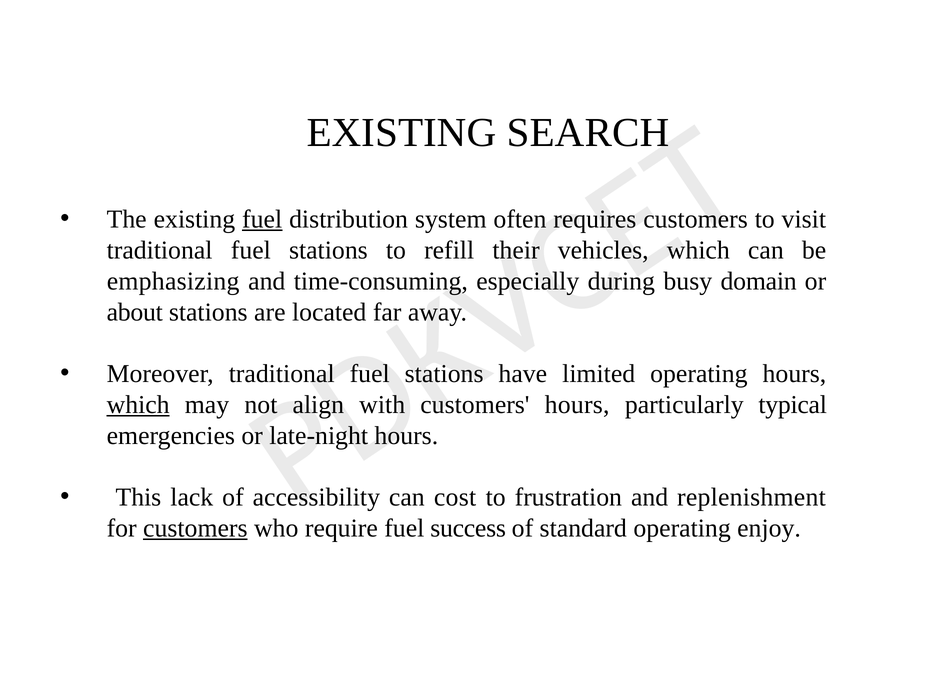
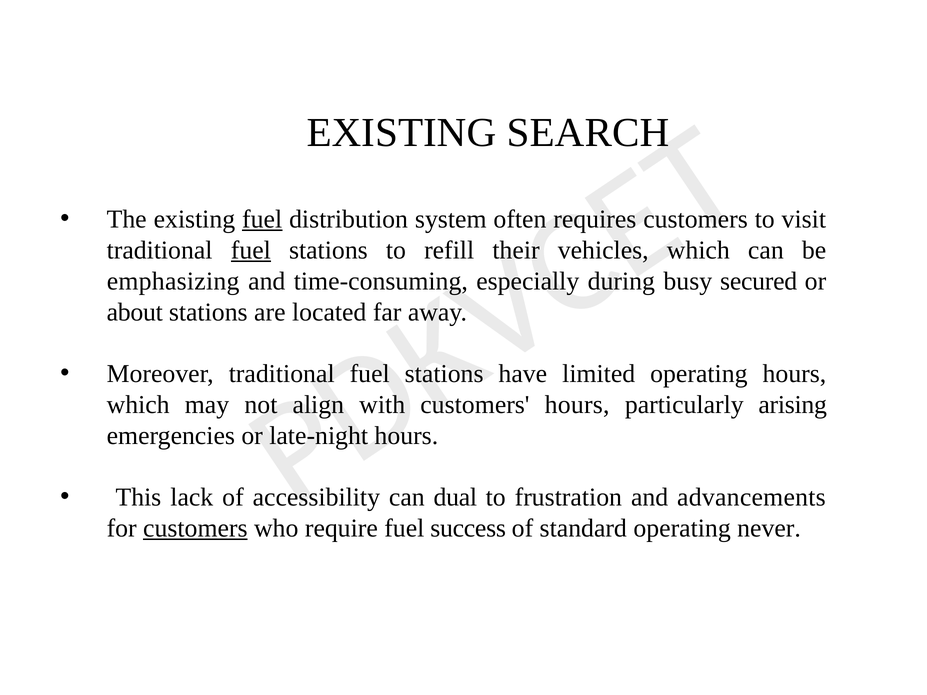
fuel at (251, 250) underline: none -> present
domain: domain -> secured
which at (138, 405) underline: present -> none
typical: typical -> arising
cost: cost -> dual
replenishment: replenishment -> advancements
enjoy: enjoy -> never
